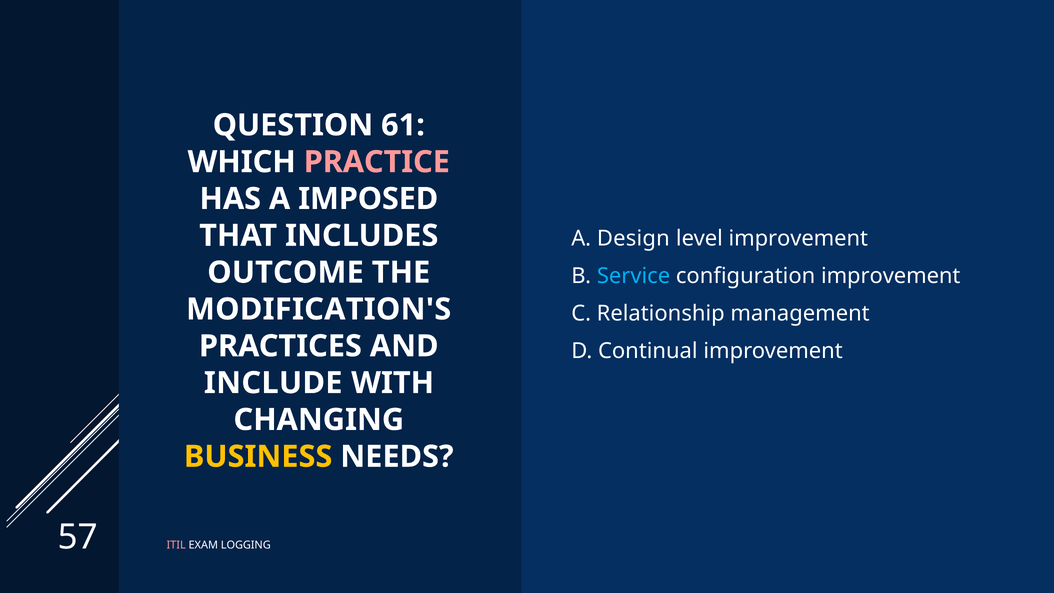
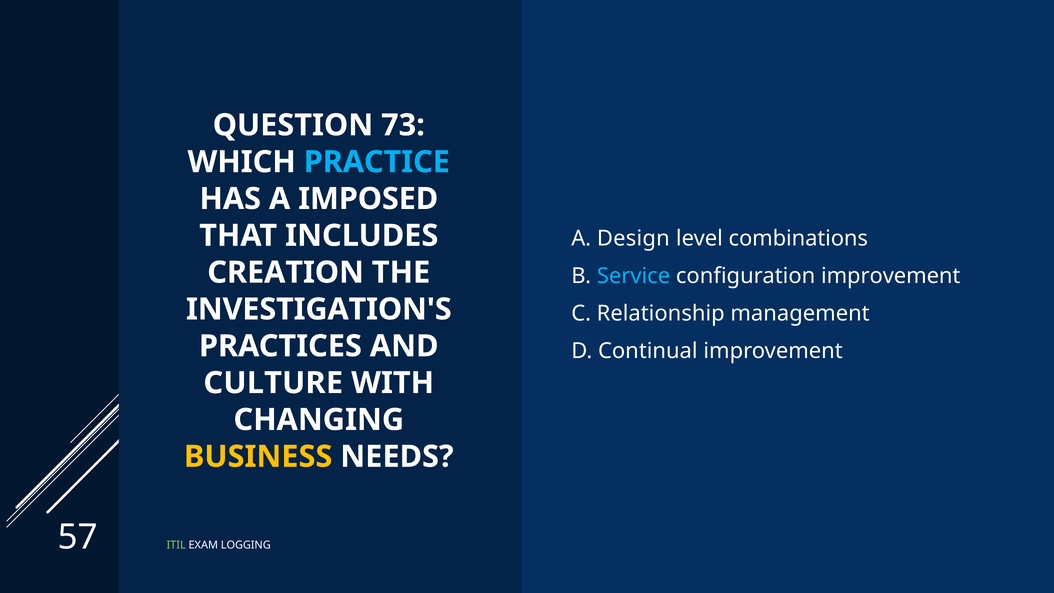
61: 61 -> 73
PRACTICE colour: pink -> light blue
level improvement: improvement -> combinations
OUTCOME: OUTCOME -> CREATION
MODIFICATION'S: MODIFICATION'S -> INVESTIGATION'S
INCLUDE: INCLUDE -> CULTURE
ITIL colour: pink -> light green
